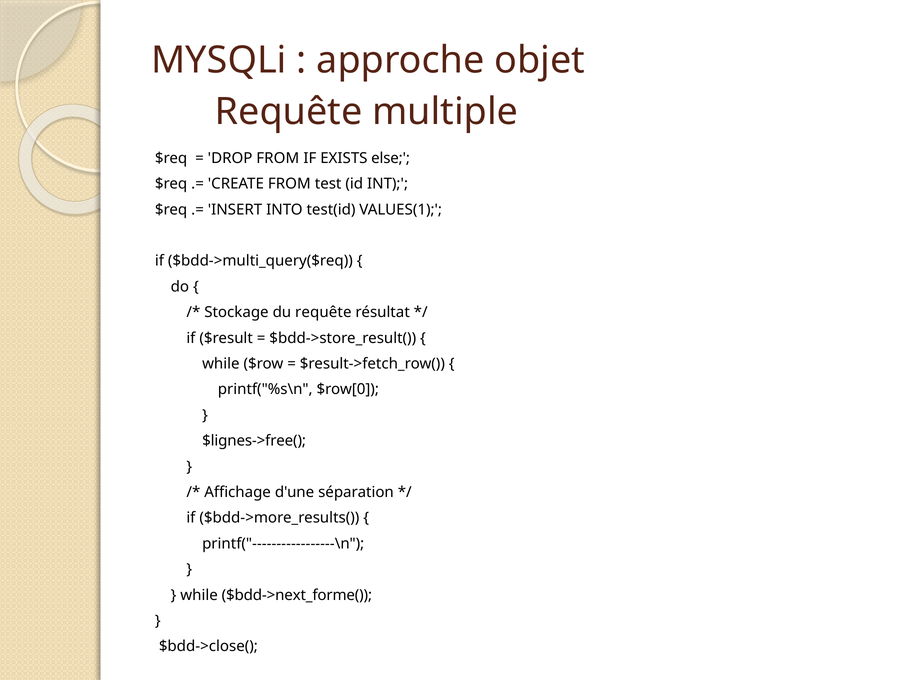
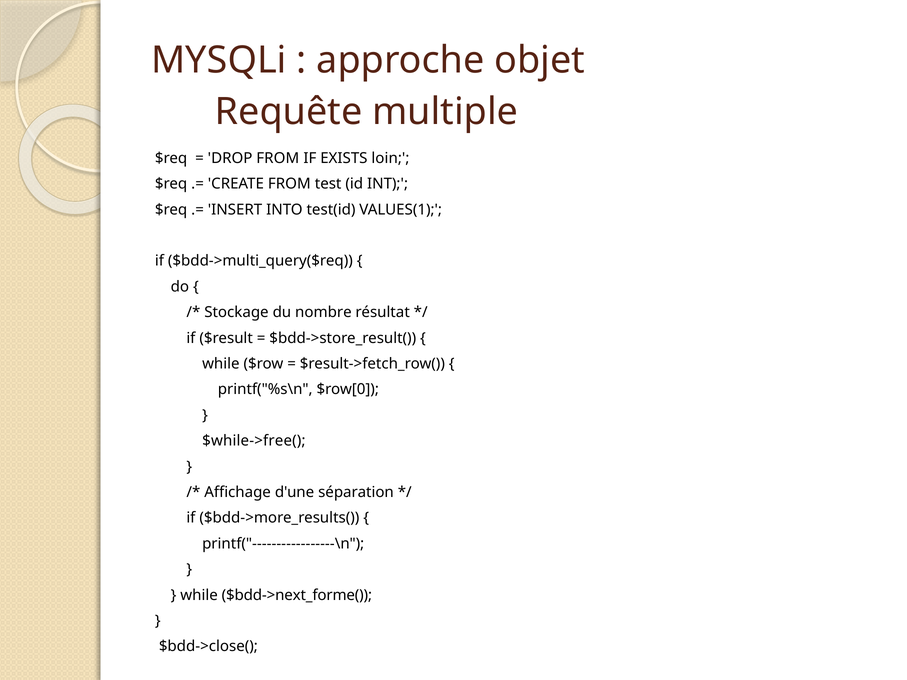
else: else -> loin
du requête: requête -> nombre
$lignes->free(: $lignes->free( -> $while->free(
